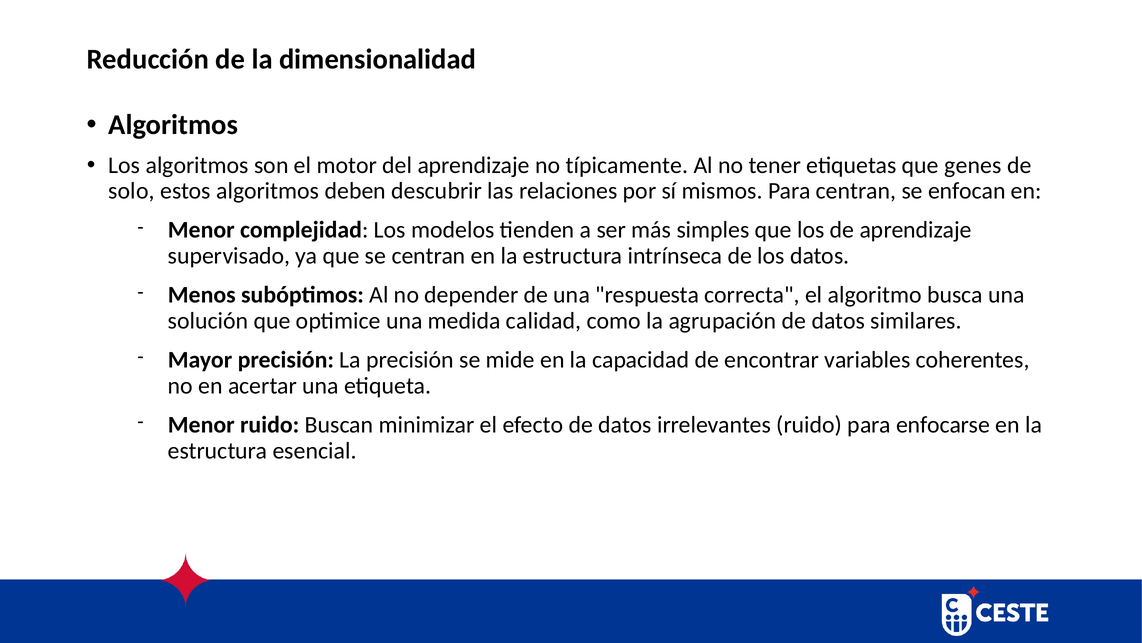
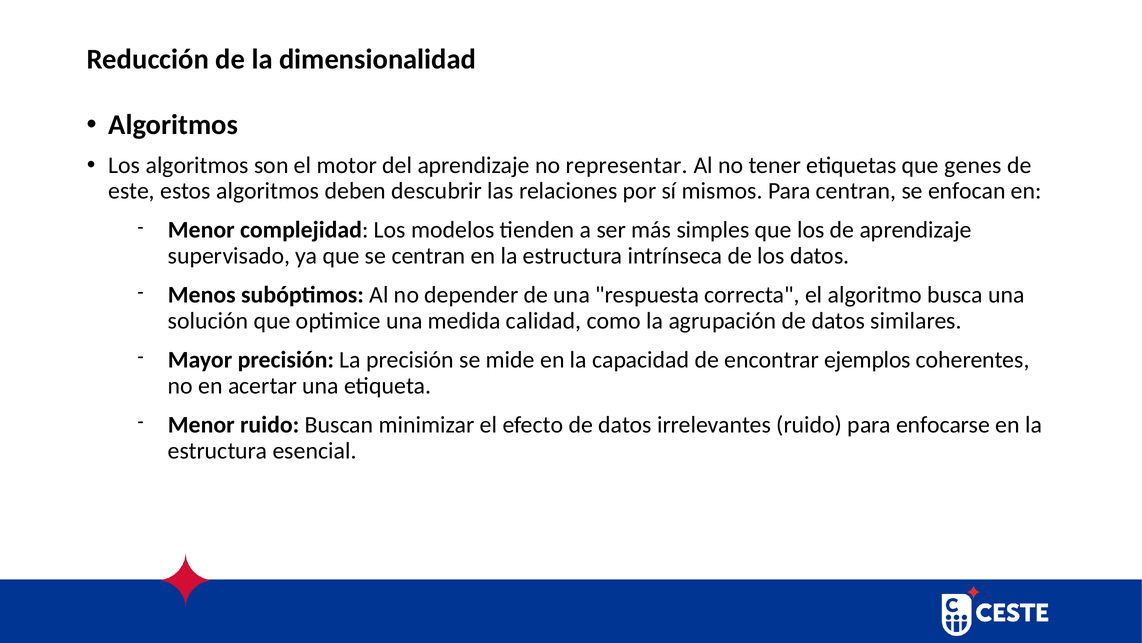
típicamente: típicamente -> representar
solo: solo -> este
variables: variables -> ejemplos
